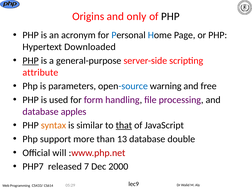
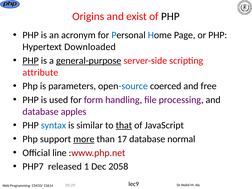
only: only -> exist
general-purpose underline: none -> present
warning: warning -> coerced
syntax colour: orange -> blue
more underline: none -> present
13: 13 -> 17
double: double -> normal
will: will -> line
7: 7 -> 1
2000: 2000 -> 2058
